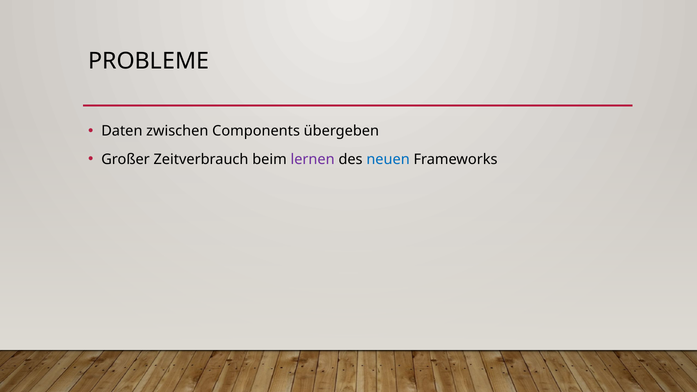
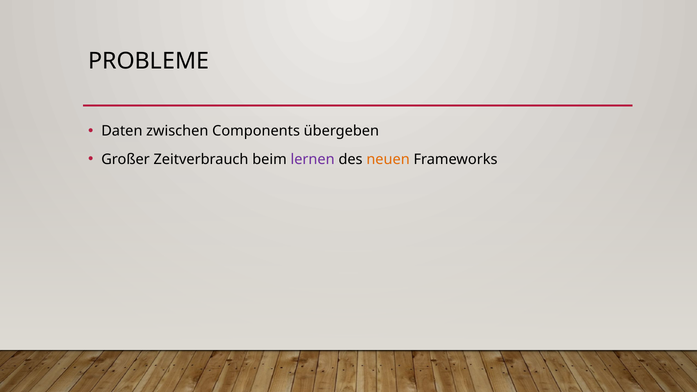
neuen colour: blue -> orange
